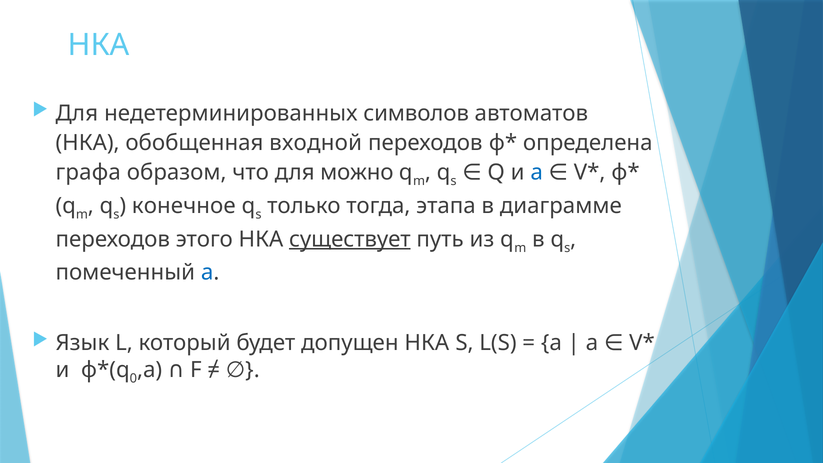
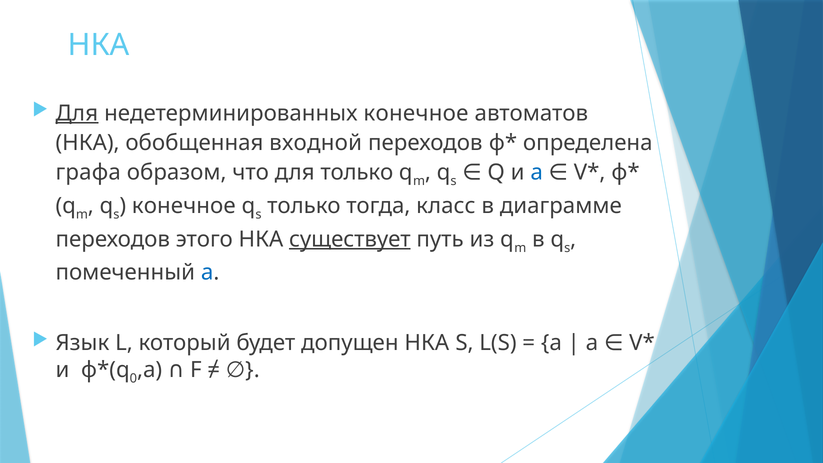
Для at (77, 113) underline: none -> present
недетерминированных символов: символов -> конечное
для можно: можно -> только
этапа: этапа -> класс
